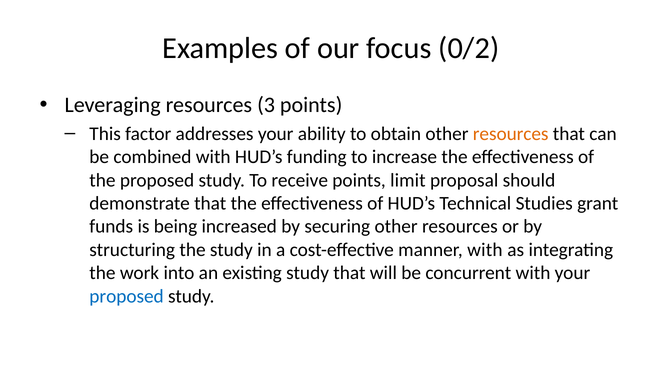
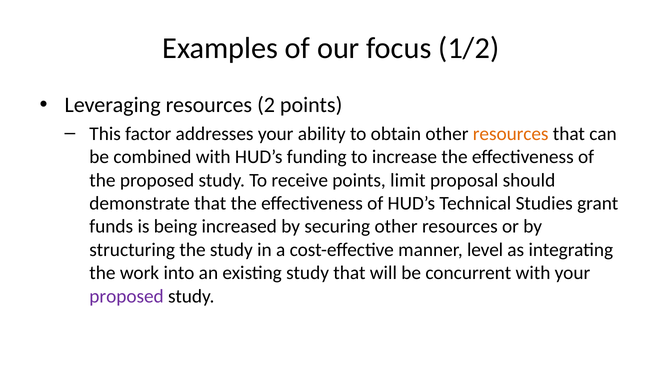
0/2: 0/2 -> 1/2
3: 3 -> 2
manner with: with -> level
proposed at (127, 296) colour: blue -> purple
